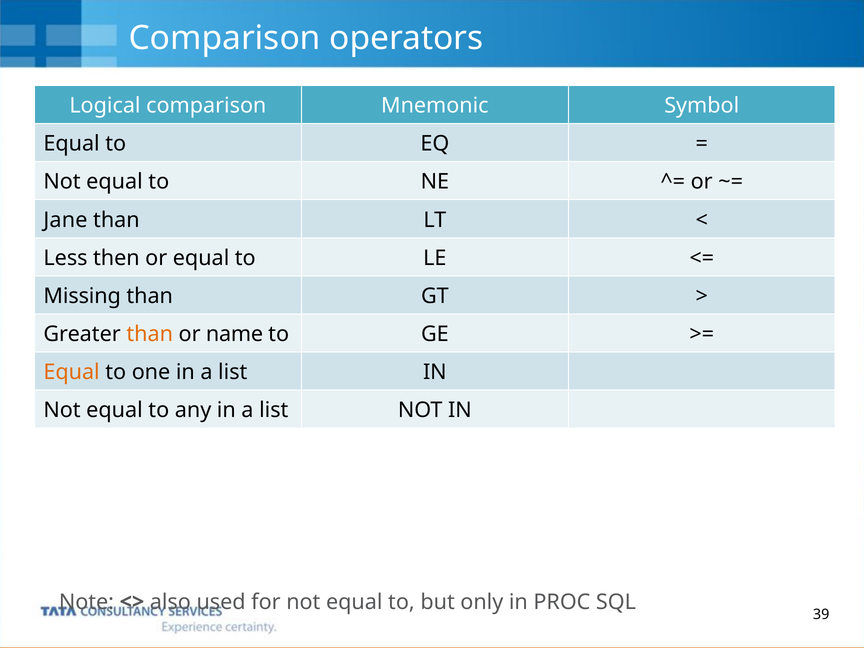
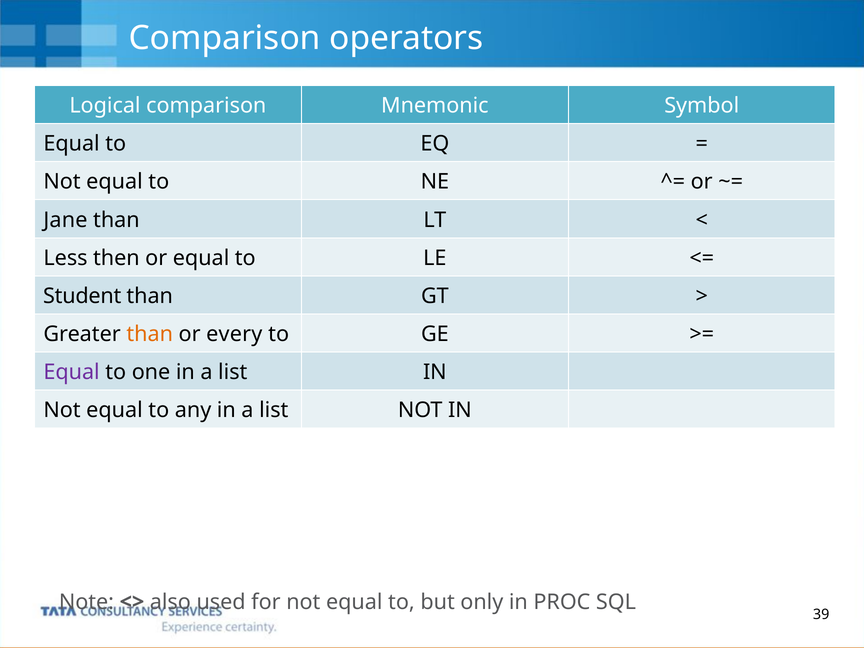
Missing: Missing -> Student
name: name -> every
Equal at (72, 372) colour: orange -> purple
